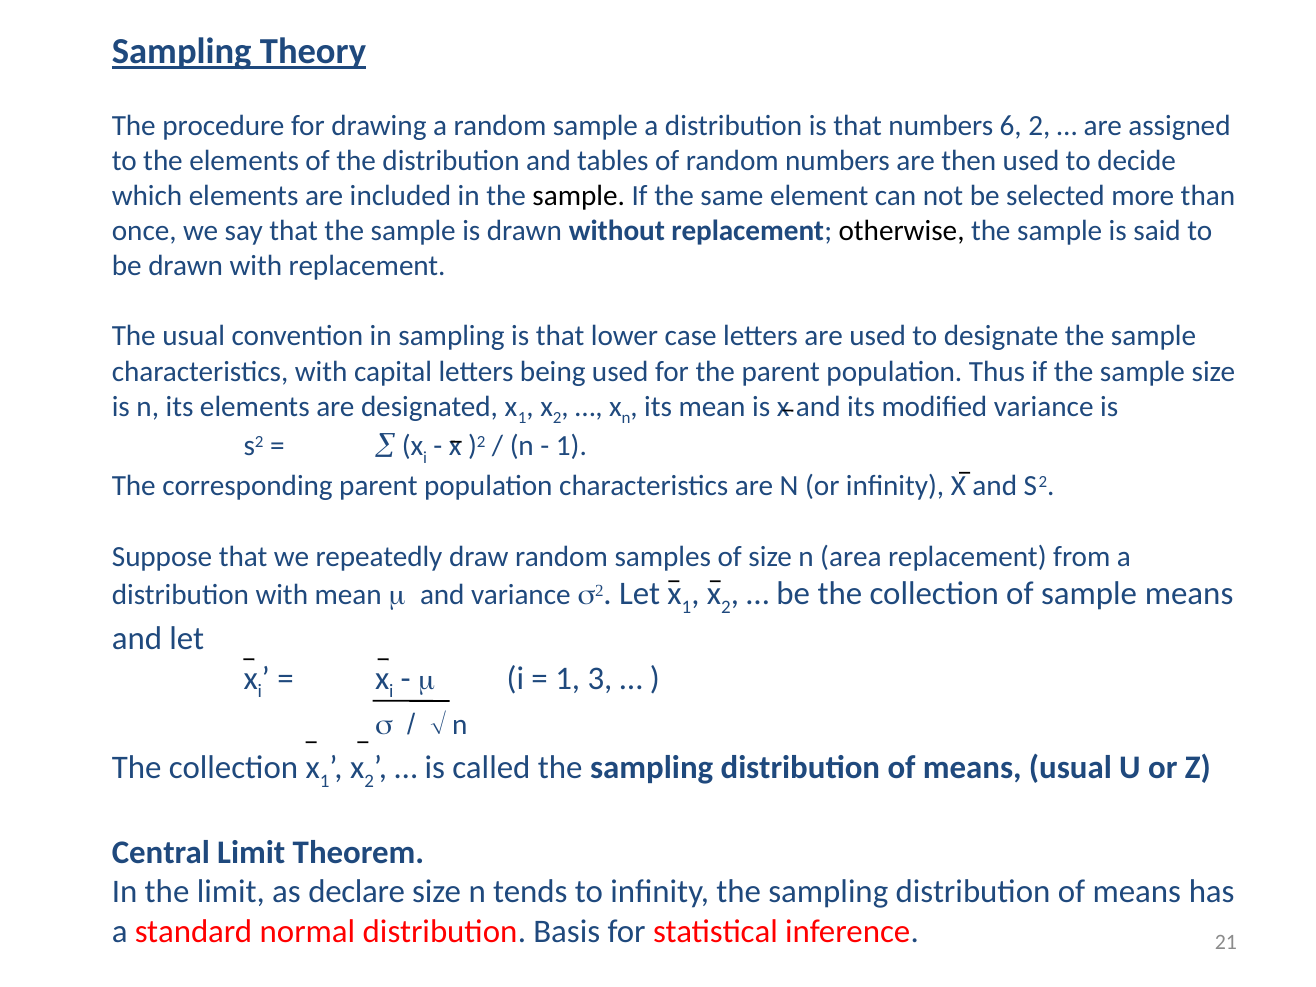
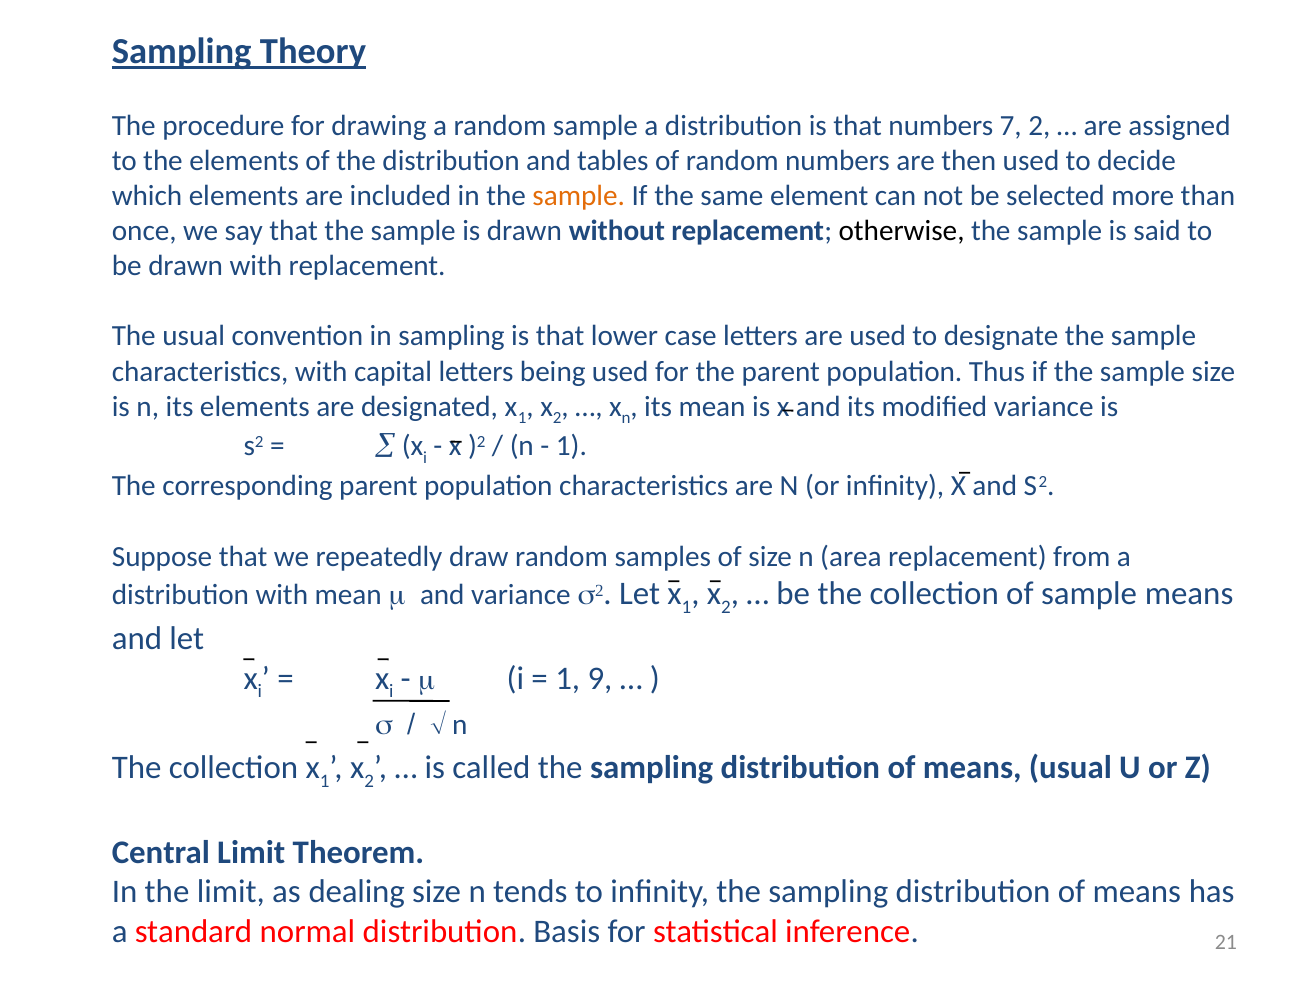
6: 6 -> 7
sample at (579, 196) colour: black -> orange
3: 3 -> 9
declare: declare -> dealing
